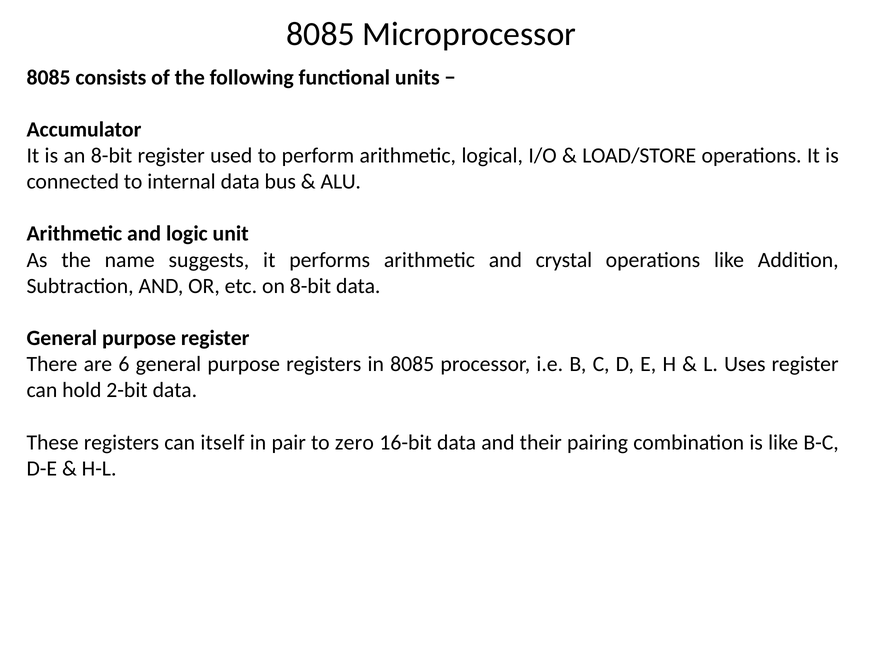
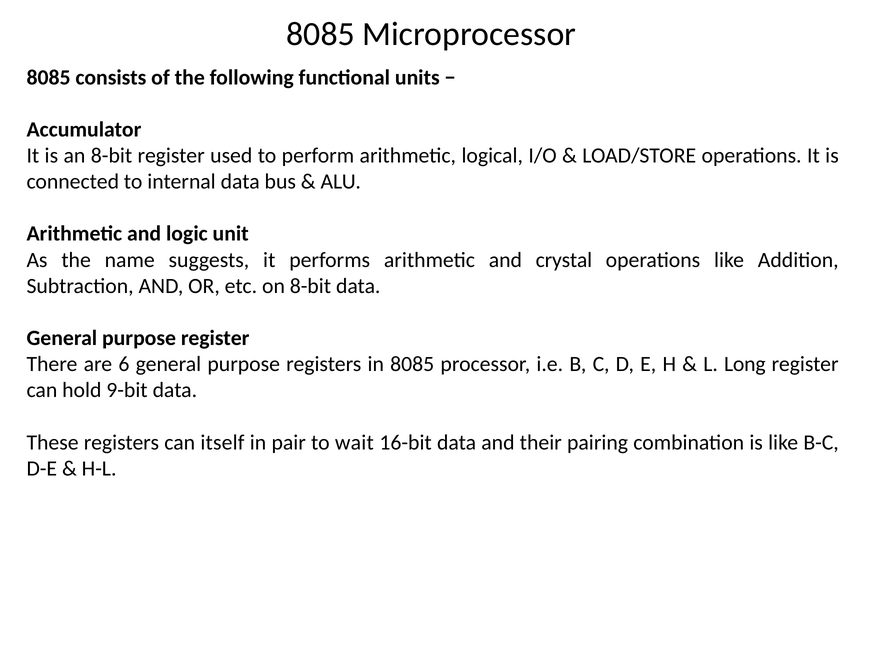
Uses: Uses -> Long
2-bit: 2-bit -> 9-bit
zero: zero -> wait
